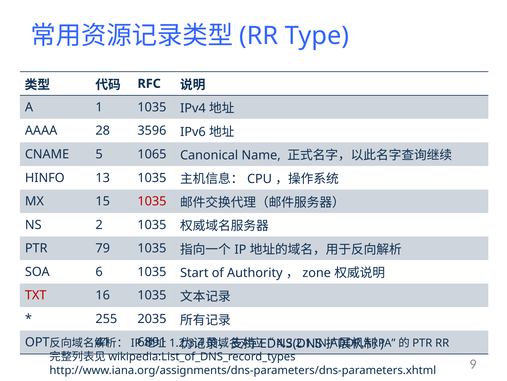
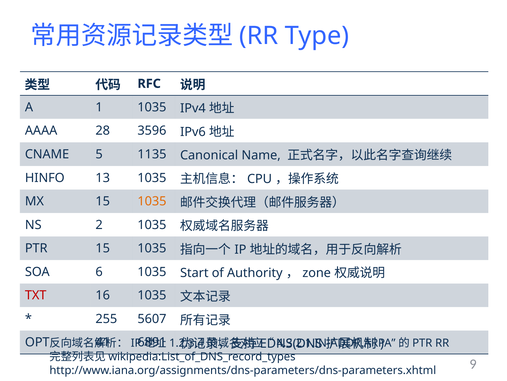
1065: 1065 -> 1135
1035 at (152, 201) colour: red -> orange
PTR 79: 79 -> 15
2035: 2035 -> 5607
